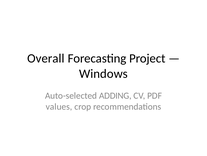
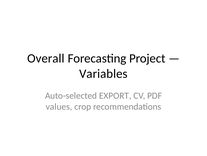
Windows: Windows -> Variables
ADDING: ADDING -> EXPORT
